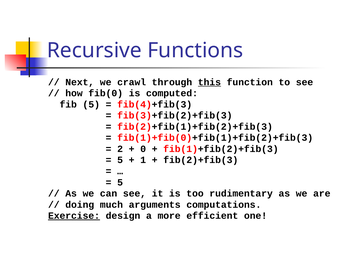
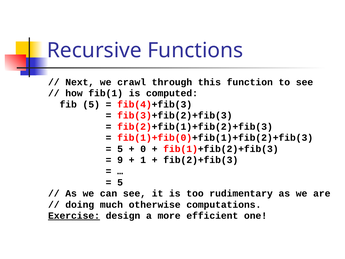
this underline: present -> none
fib(0: fib(0 -> fib(1
2 at (120, 149): 2 -> 5
5 at (120, 160): 5 -> 9
arguments: arguments -> otherwise
